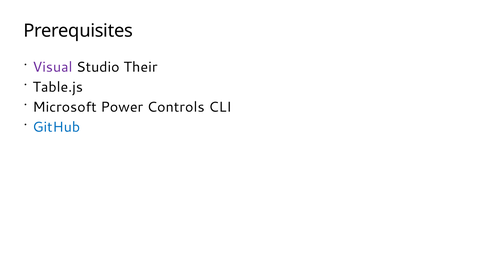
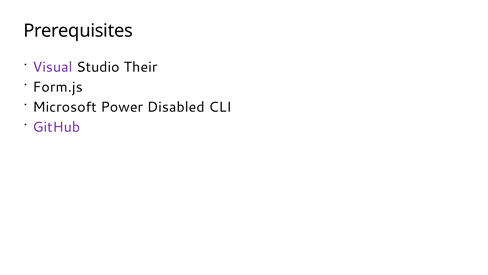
Table.js: Table.js -> Form.js
Controls: Controls -> Disabled
GitHub colour: blue -> purple
